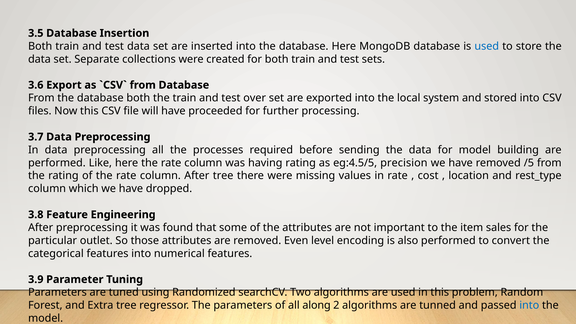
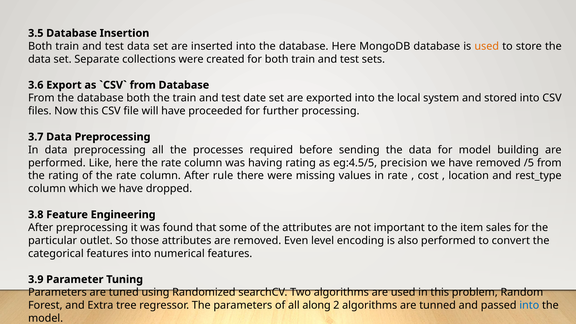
used at (487, 46) colour: blue -> orange
over: over -> date
After tree: tree -> rule
